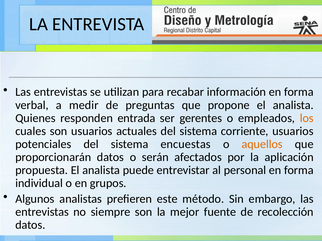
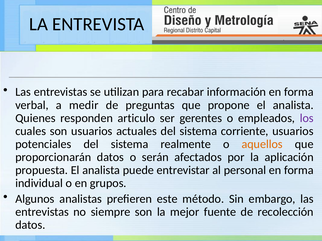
entrada: entrada -> articulo
los colour: orange -> purple
encuestas: encuestas -> realmente
